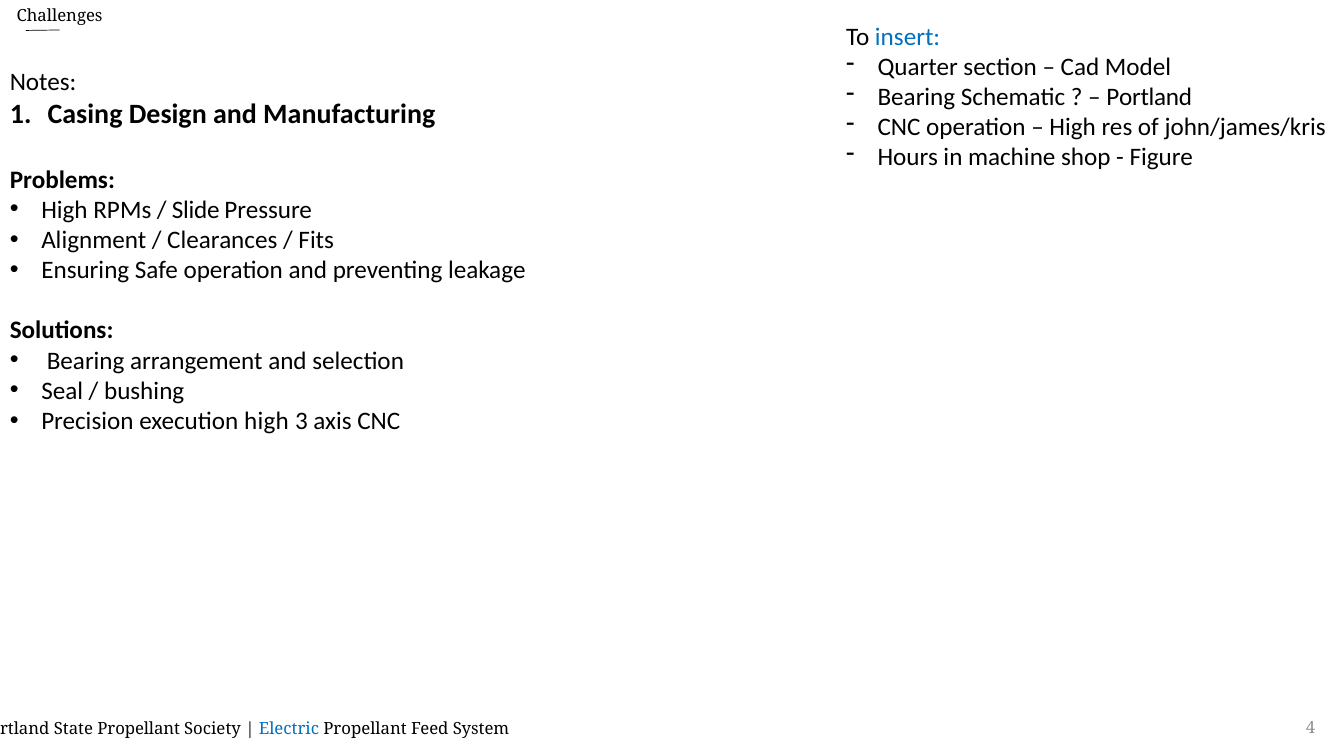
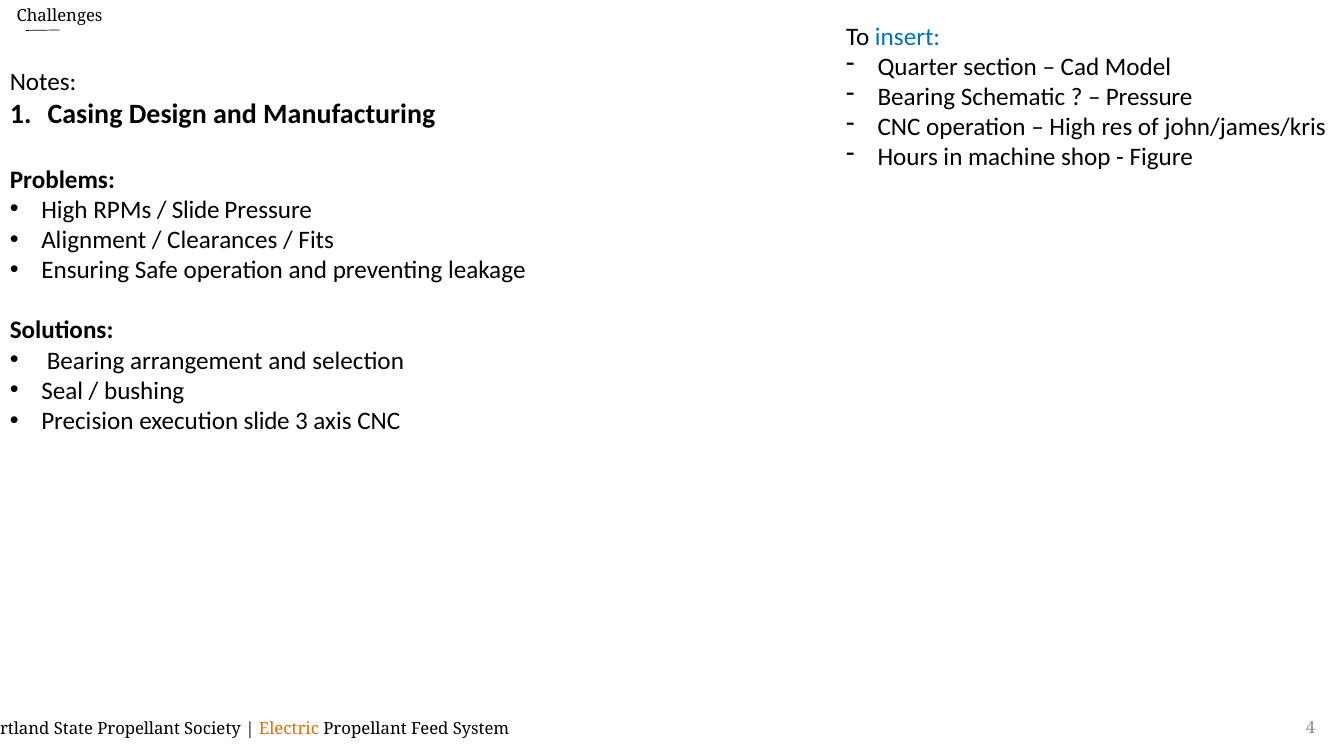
Portland at (1149, 97): Portland -> Pressure
execution high: high -> slide
Electric colour: blue -> orange
